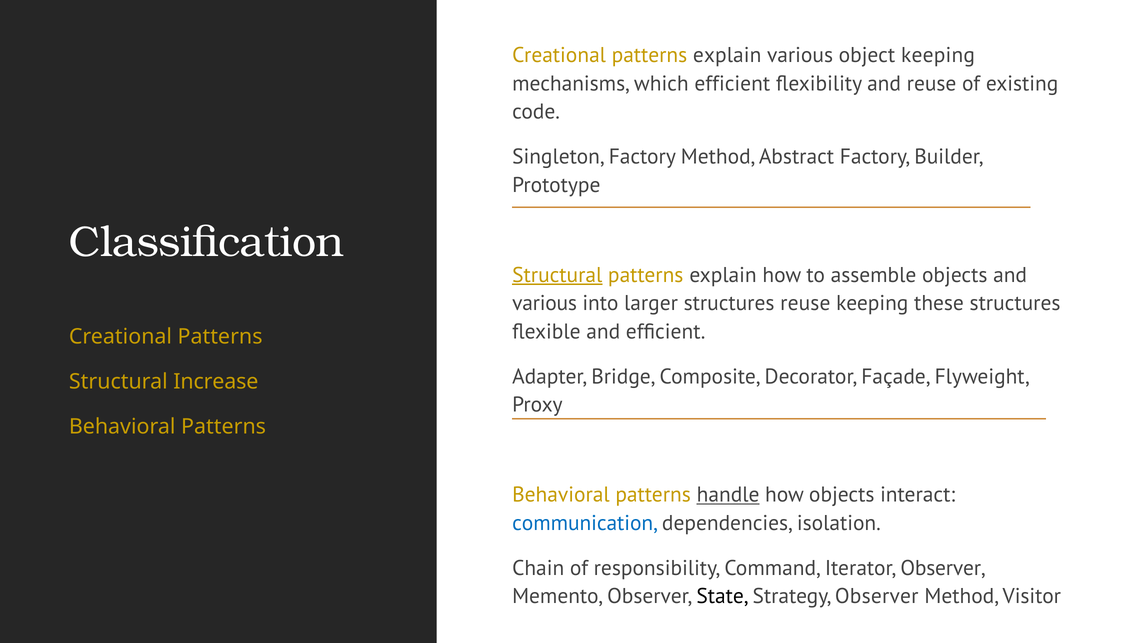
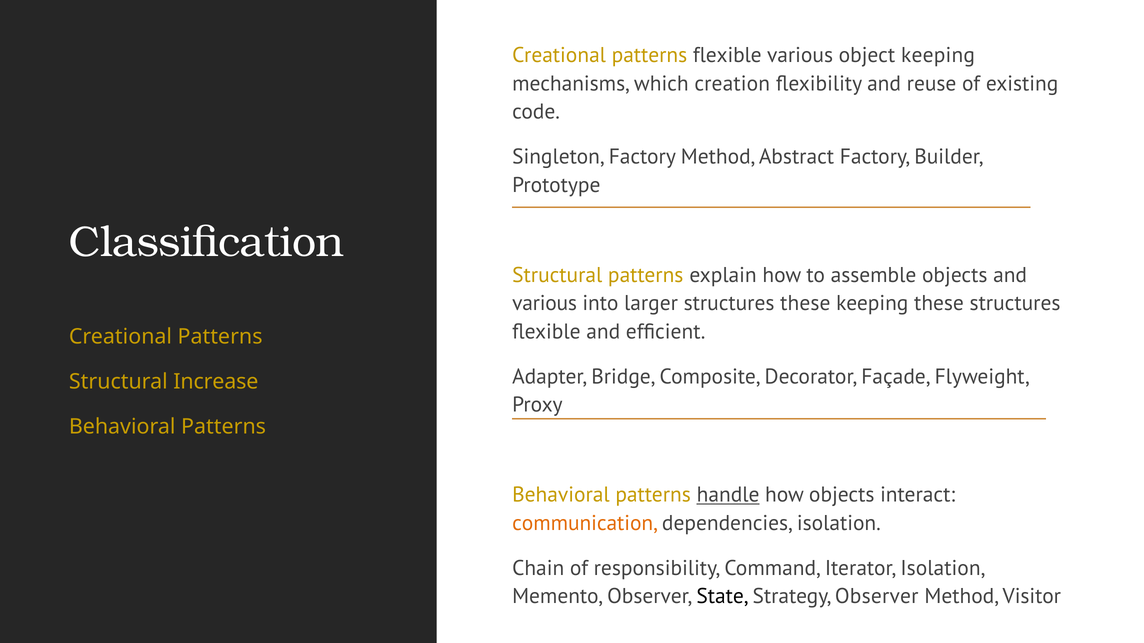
Creational patterns explain: explain -> flexible
which efficient: efficient -> creation
Structural at (557, 275) underline: present -> none
structures reuse: reuse -> these
communication colour: blue -> orange
Iterator Observer: Observer -> Isolation
